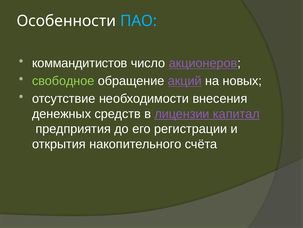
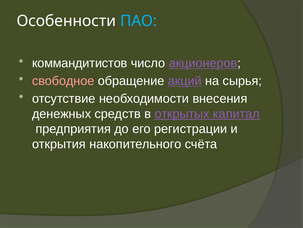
свободное colour: light green -> pink
новых: новых -> сырья
лицензии: лицензии -> открытых
